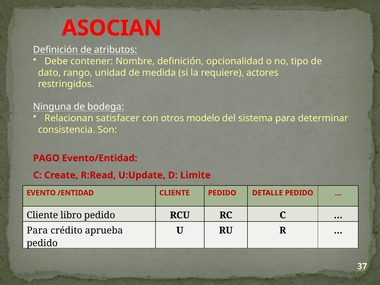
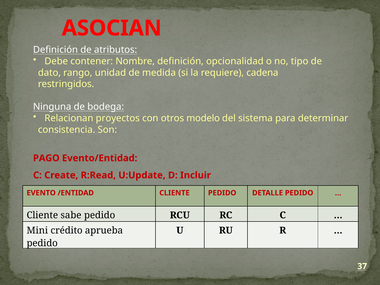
actores: actores -> cadena
satisfacer: satisfacer -> proyectos
Limite: Limite -> Incluir
libro: libro -> sabe
Para at (37, 230): Para -> Mini
